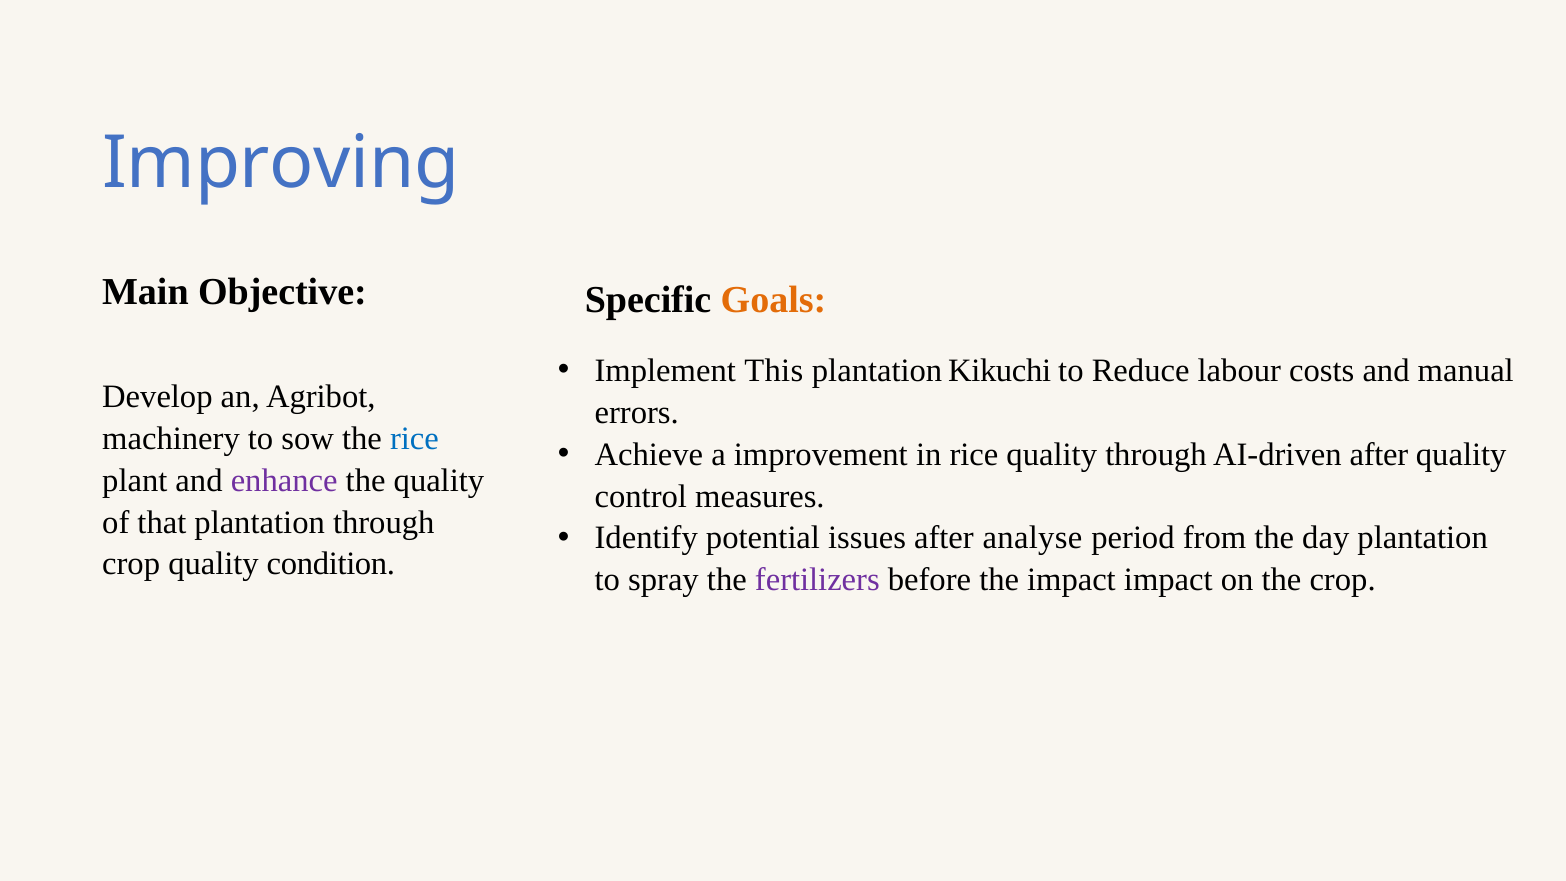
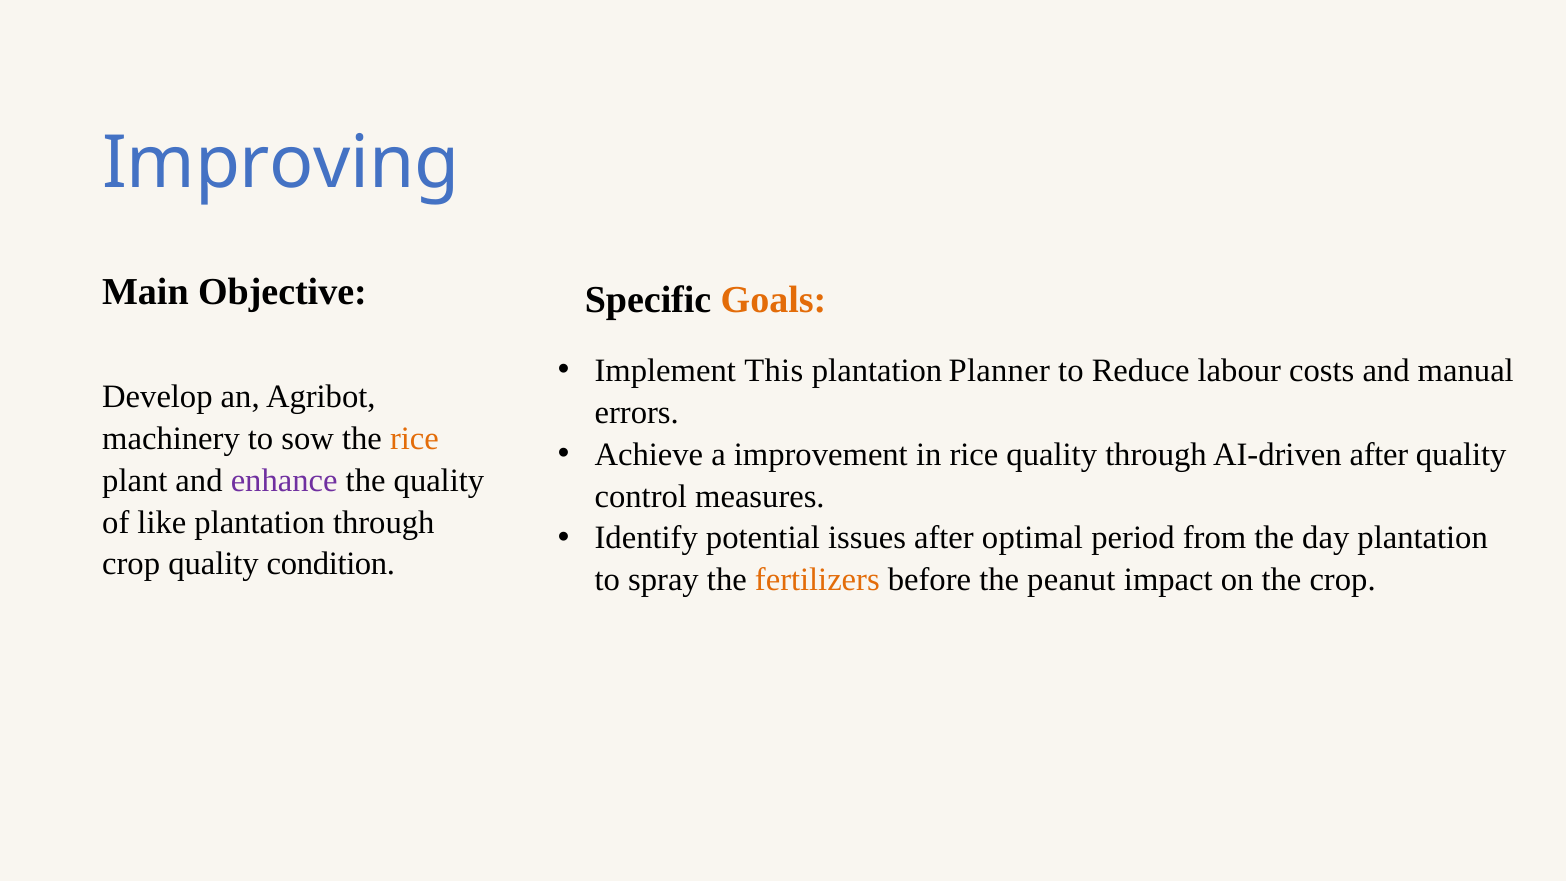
Kikuchi: Kikuchi -> Planner
rice at (415, 438) colour: blue -> orange
that: that -> like
analyse: analyse -> optimal
fertilizers colour: purple -> orange
the impact: impact -> peanut
